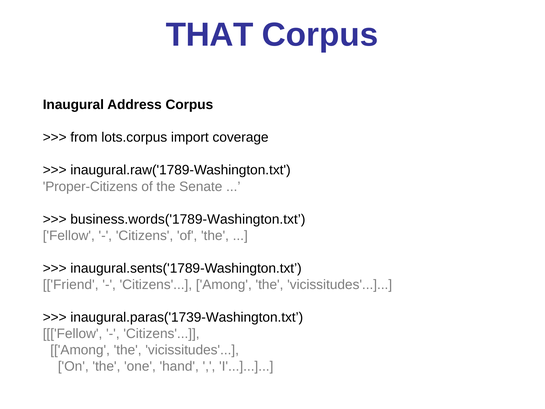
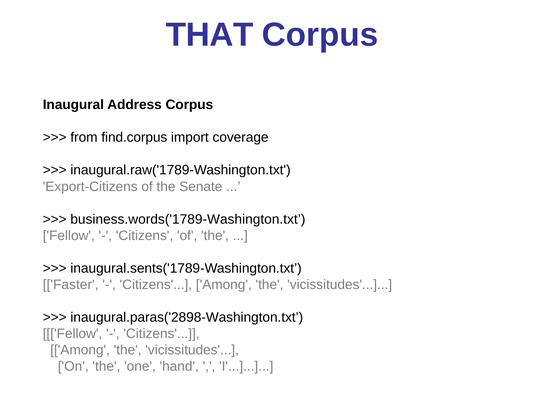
lots.corpus: lots.corpus -> find.corpus
Proper-Citizens: Proper-Citizens -> Export-Citizens
Friend: Friend -> Faster
inaugural.paras('1739-Washington.txt: inaugural.paras('1739-Washington.txt -> inaugural.paras('2898-Washington.txt
